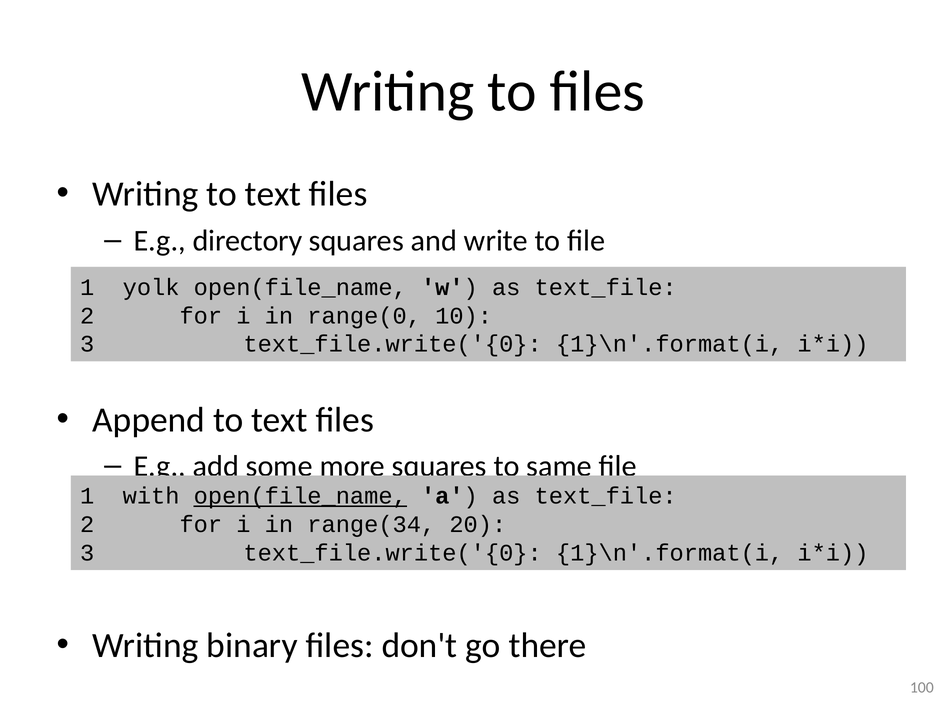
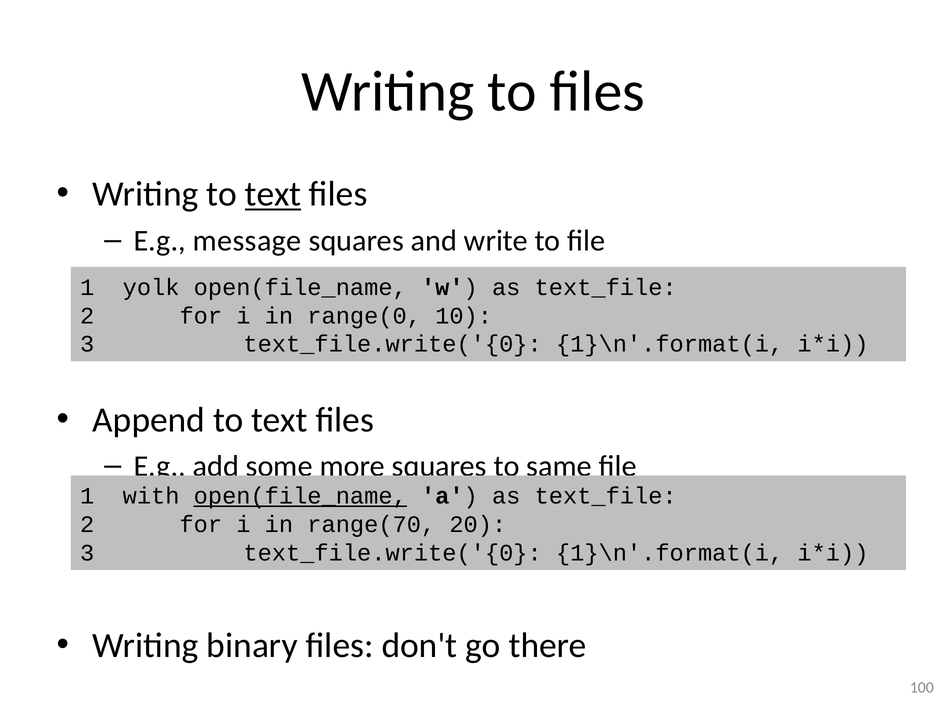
text at (273, 194) underline: none -> present
directory: directory -> message
range(34: range(34 -> range(70
